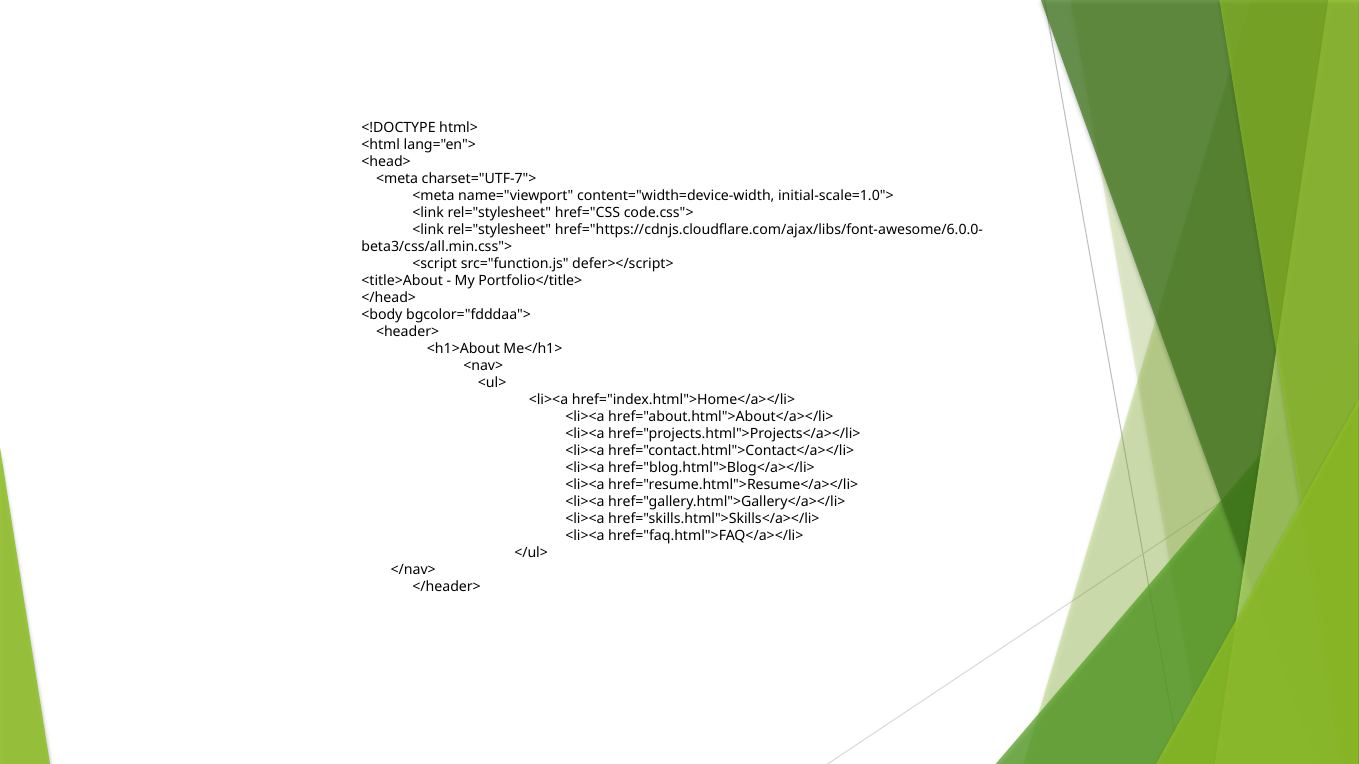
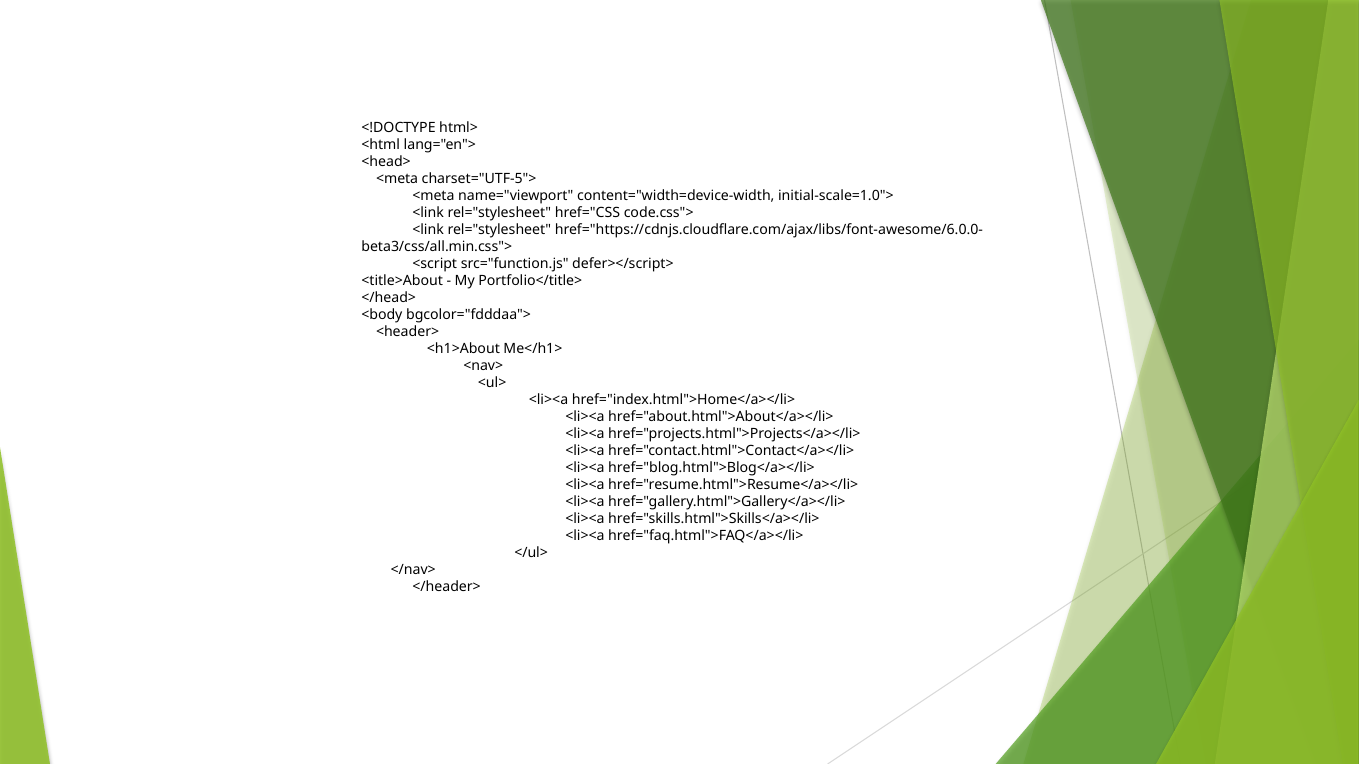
charset="UTF-7">: charset="UTF-7"> -> charset="UTF-5">
